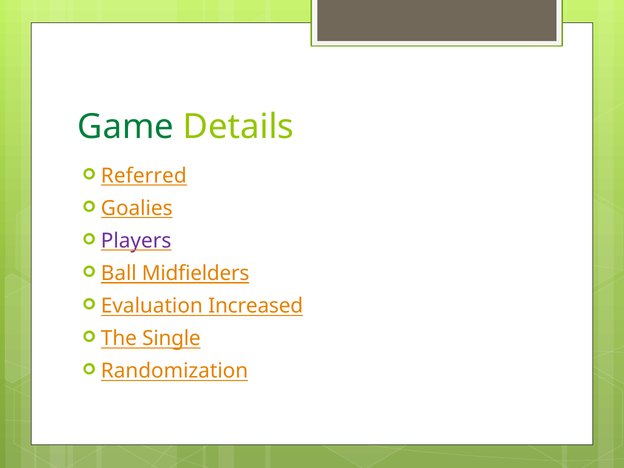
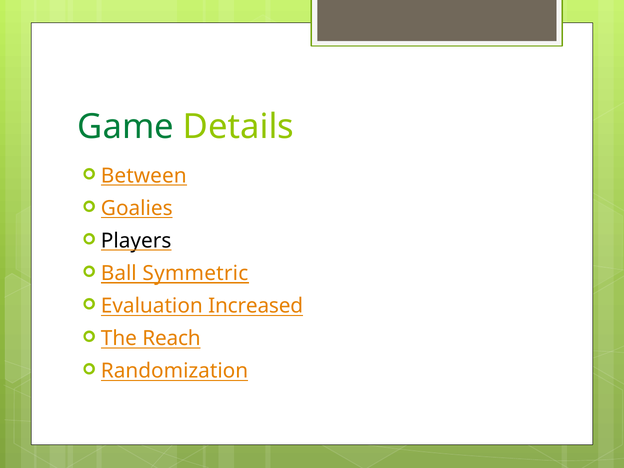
Referred: Referred -> Between
Players colour: purple -> black
Midfielders: Midfielders -> Symmetric
Single: Single -> Reach
